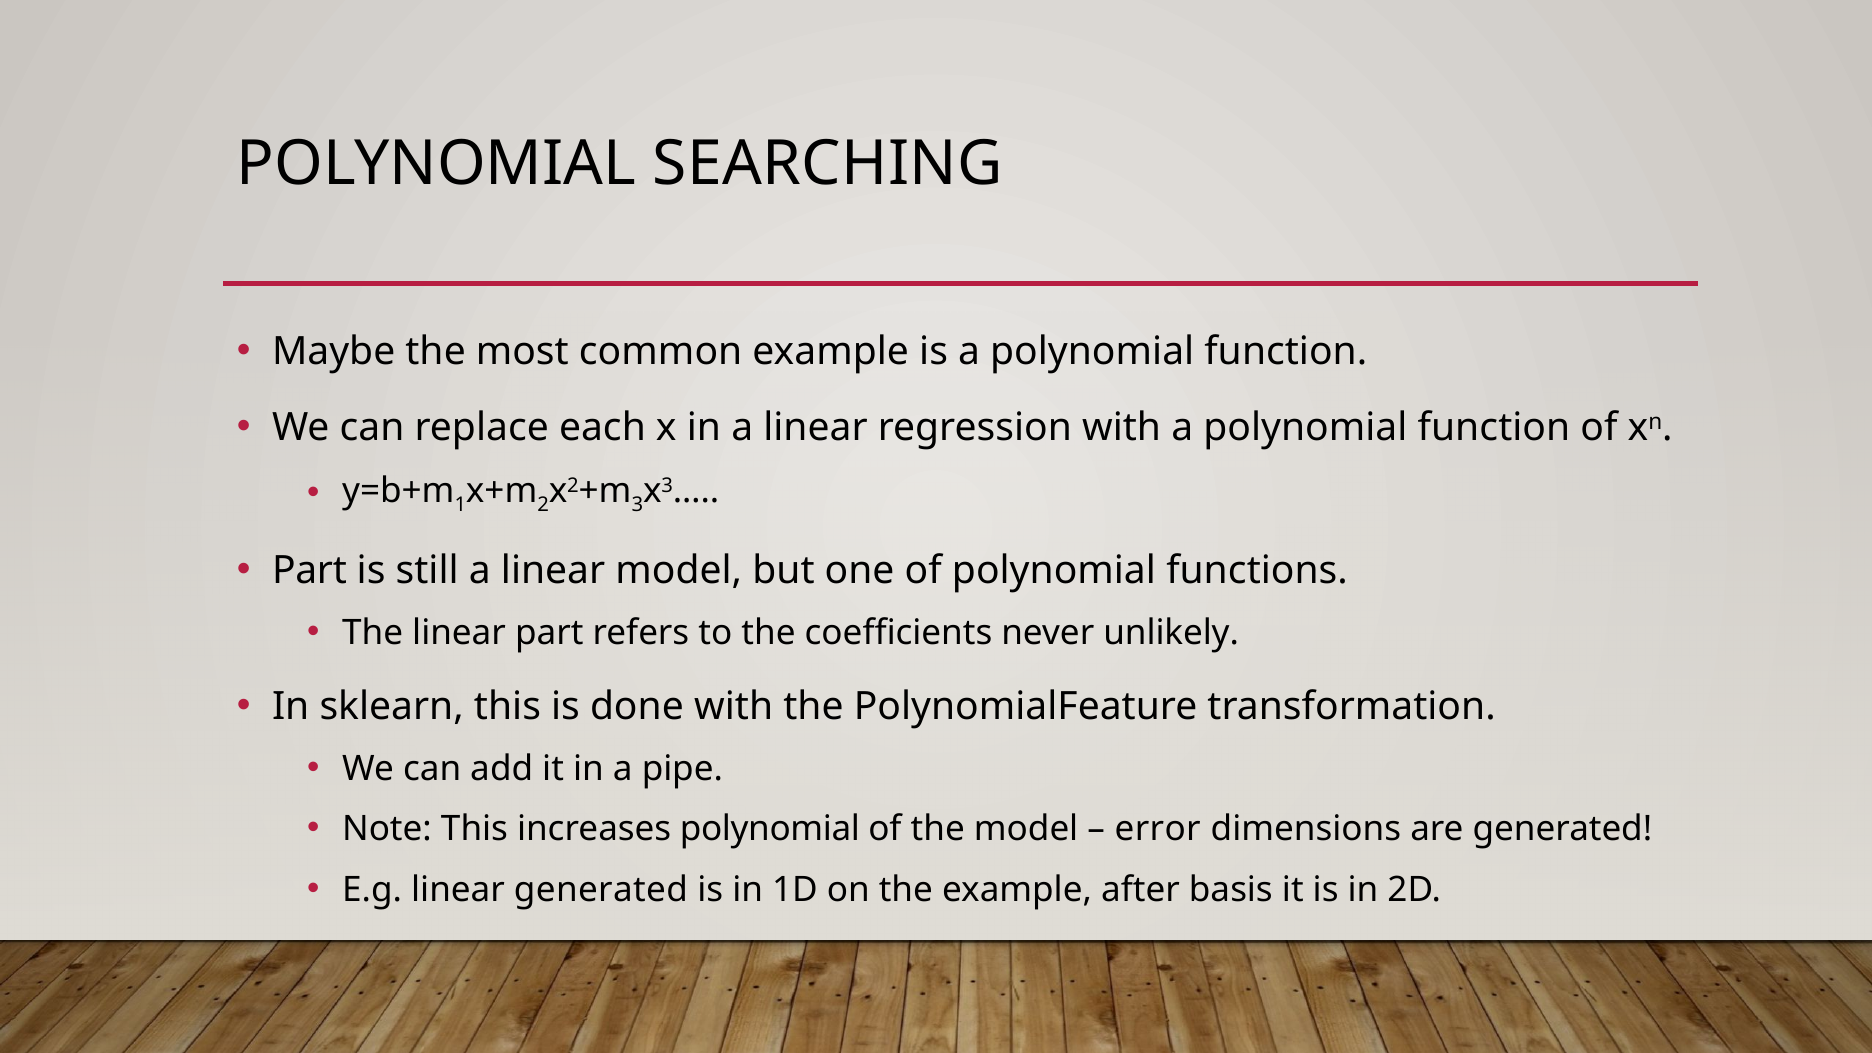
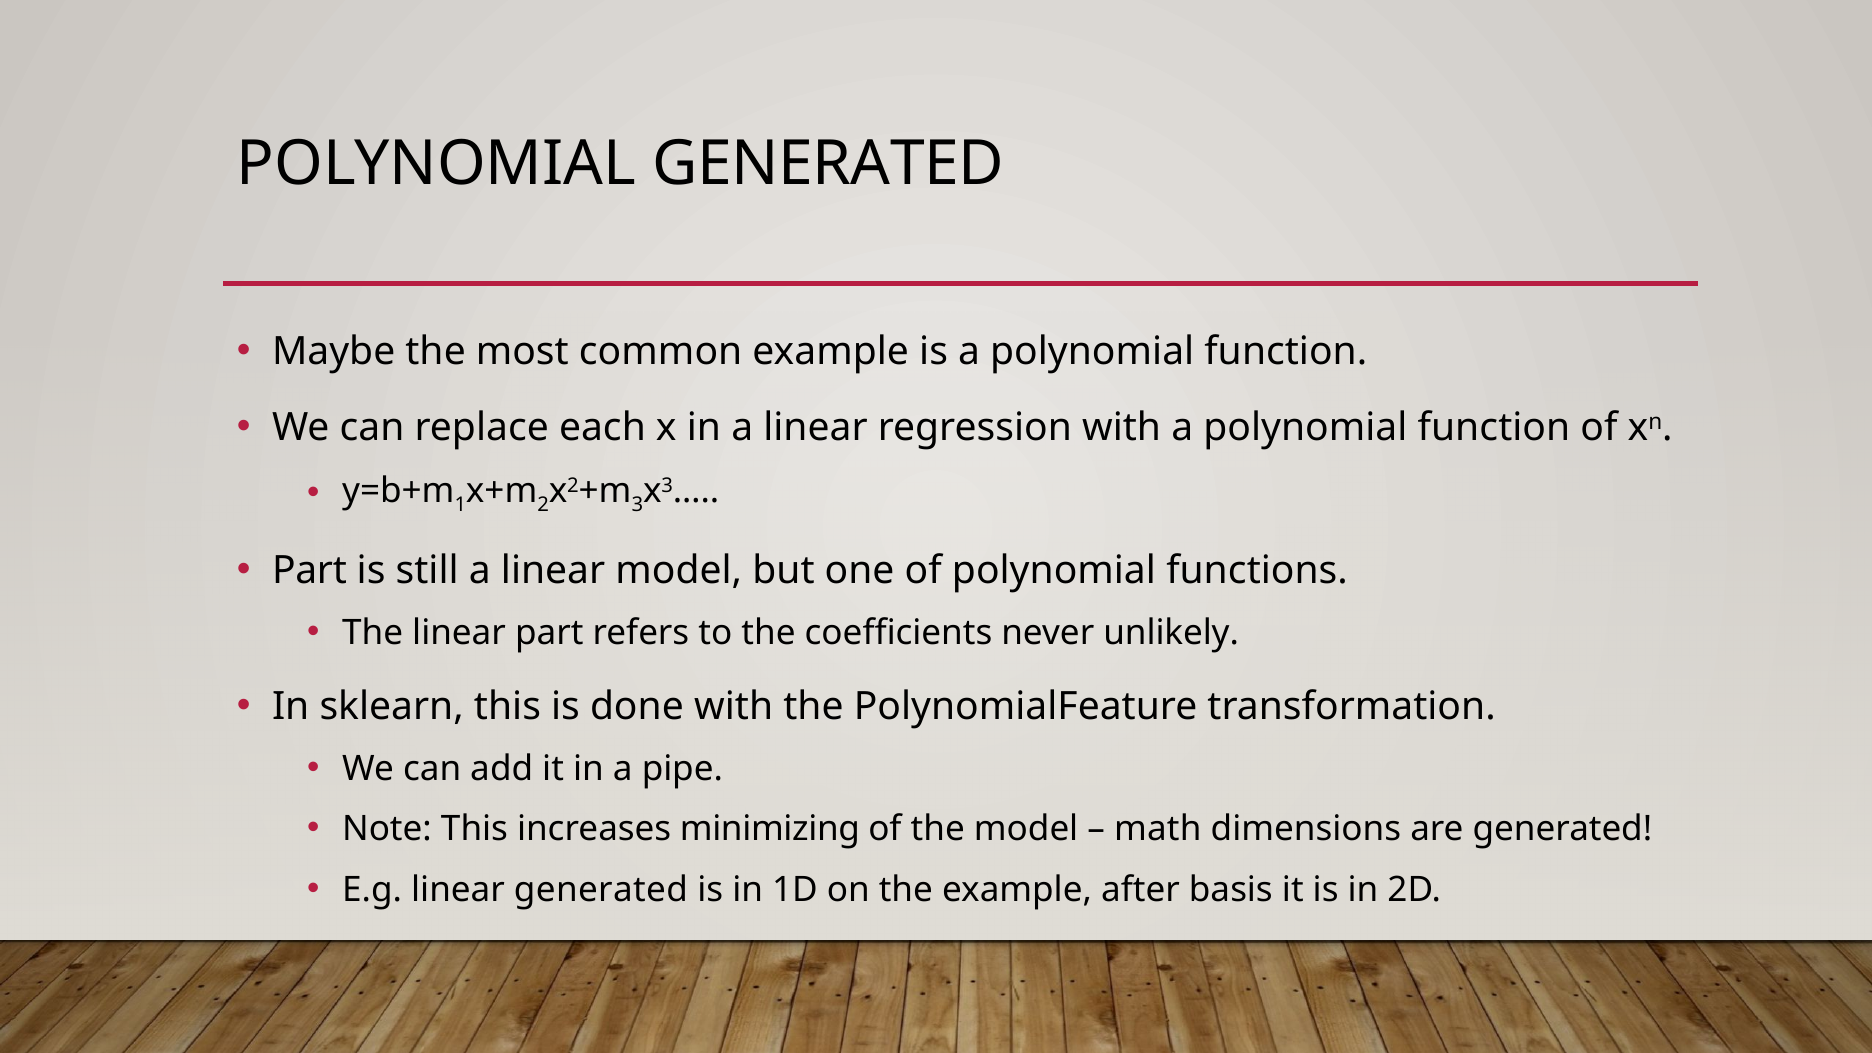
POLYNOMIAL SEARCHING: SEARCHING -> GENERATED
increases polynomial: polynomial -> minimizing
error: error -> math
